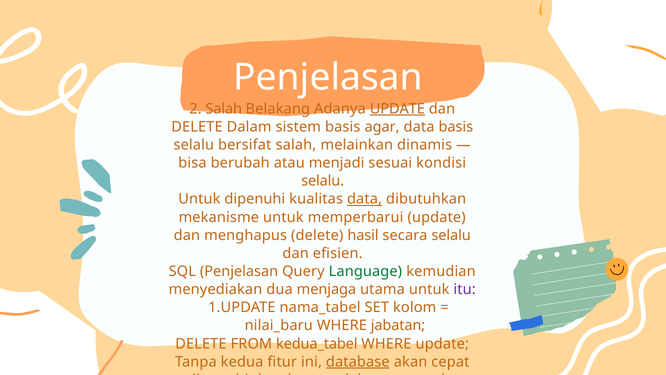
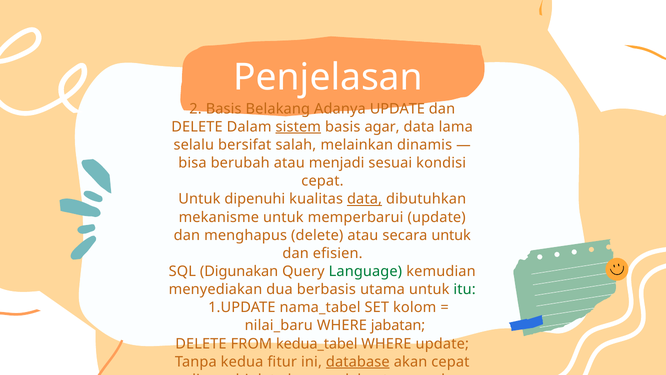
2 Salah: Salah -> Basis
UPDATE at (397, 109) underline: present -> none
sistem underline: none -> present
basis at (456, 127): basis -> lama
selalu at (323, 181): selalu -> cepat
delete hasil: hasil -> atau
secara selalu: selalu -> untuk
SQL Penjelasan: Penjelasan -> Digunakan
menjaga: menjaga -> berbasis
itu colour: purple -> green
